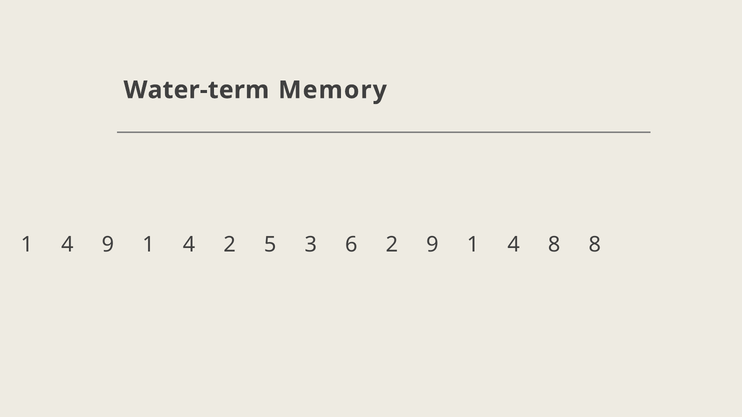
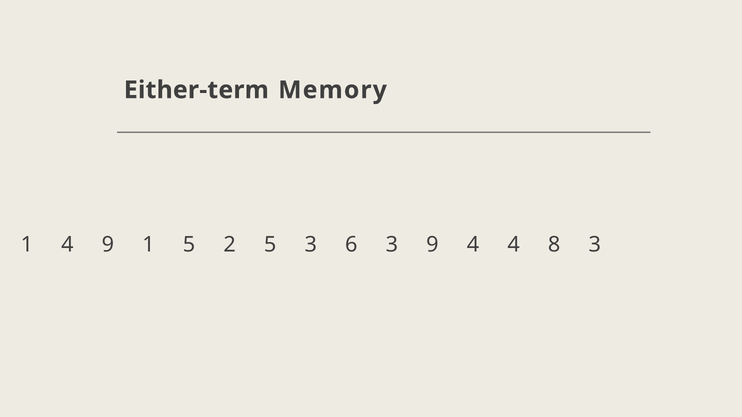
Water-term: Water-term -> Either-term
4 9 1 4: 4 -> 5
6 2: 2 -> 3
1 at (473, 245): 1 -> 4
8 8: 8 -> 3
